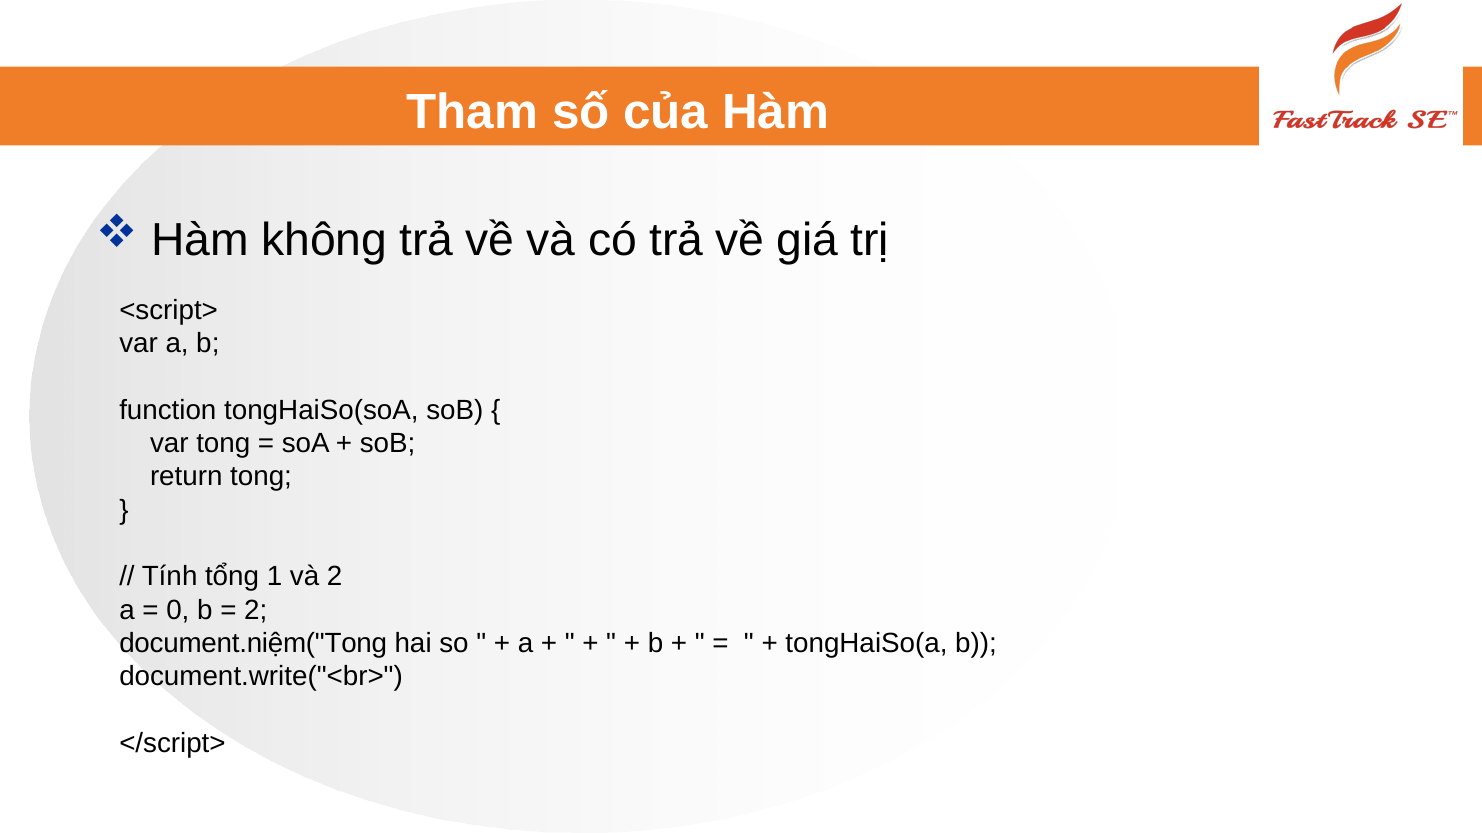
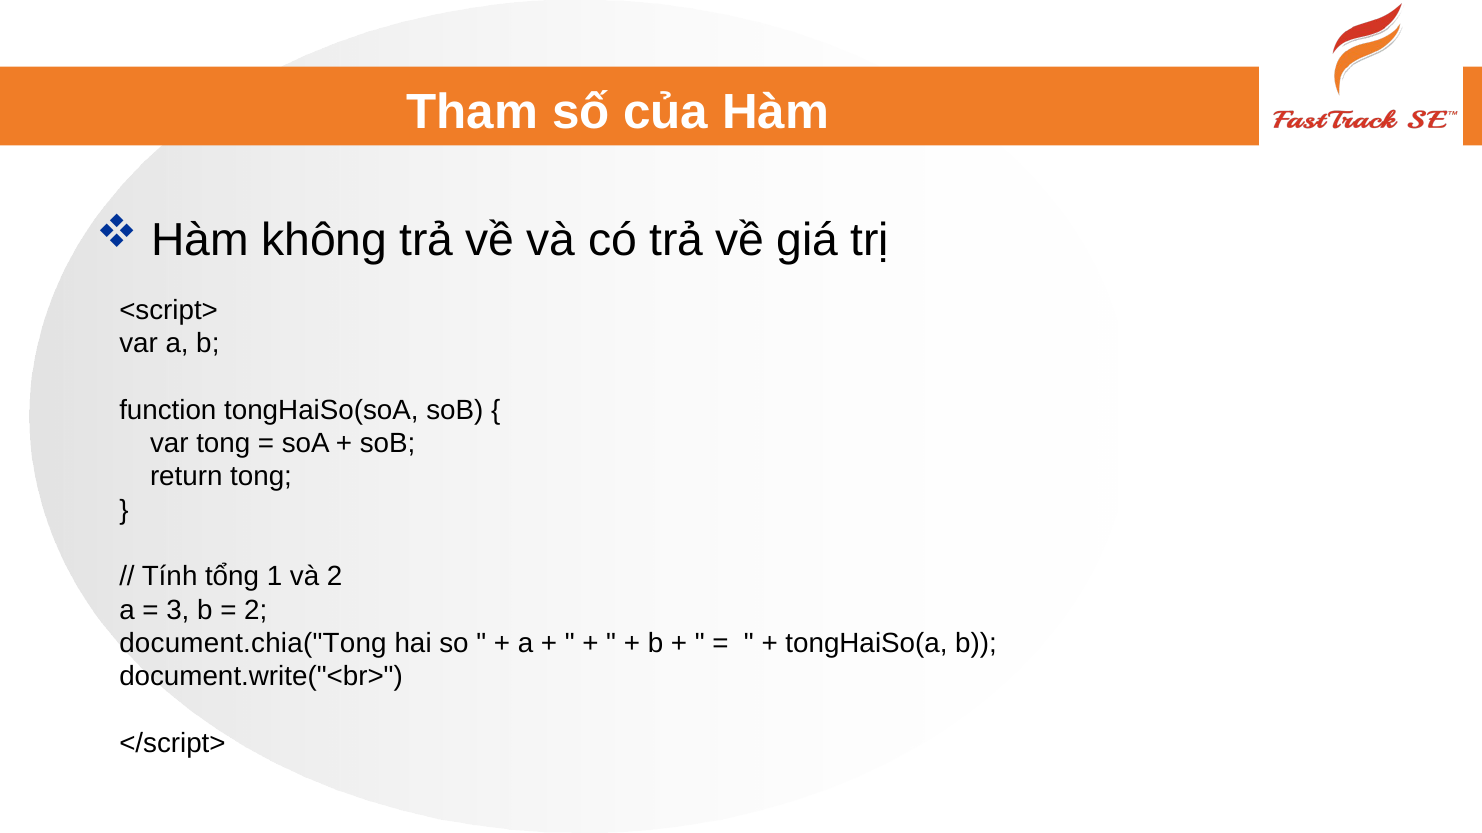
0: 0 -> 3
document.niệm("Tong: document.niệm("Tong -> document.chia("Tong
